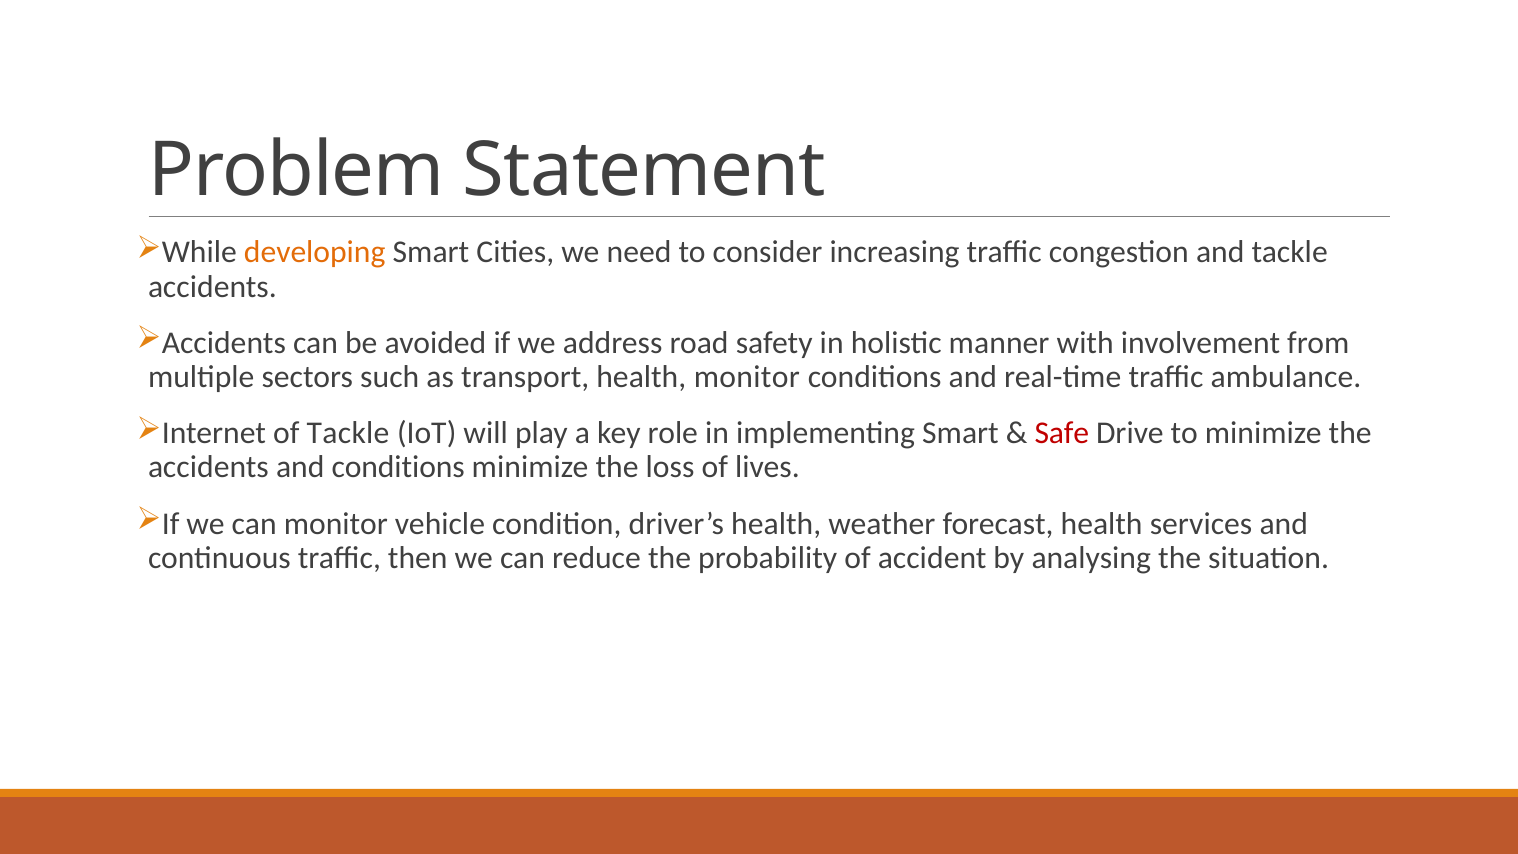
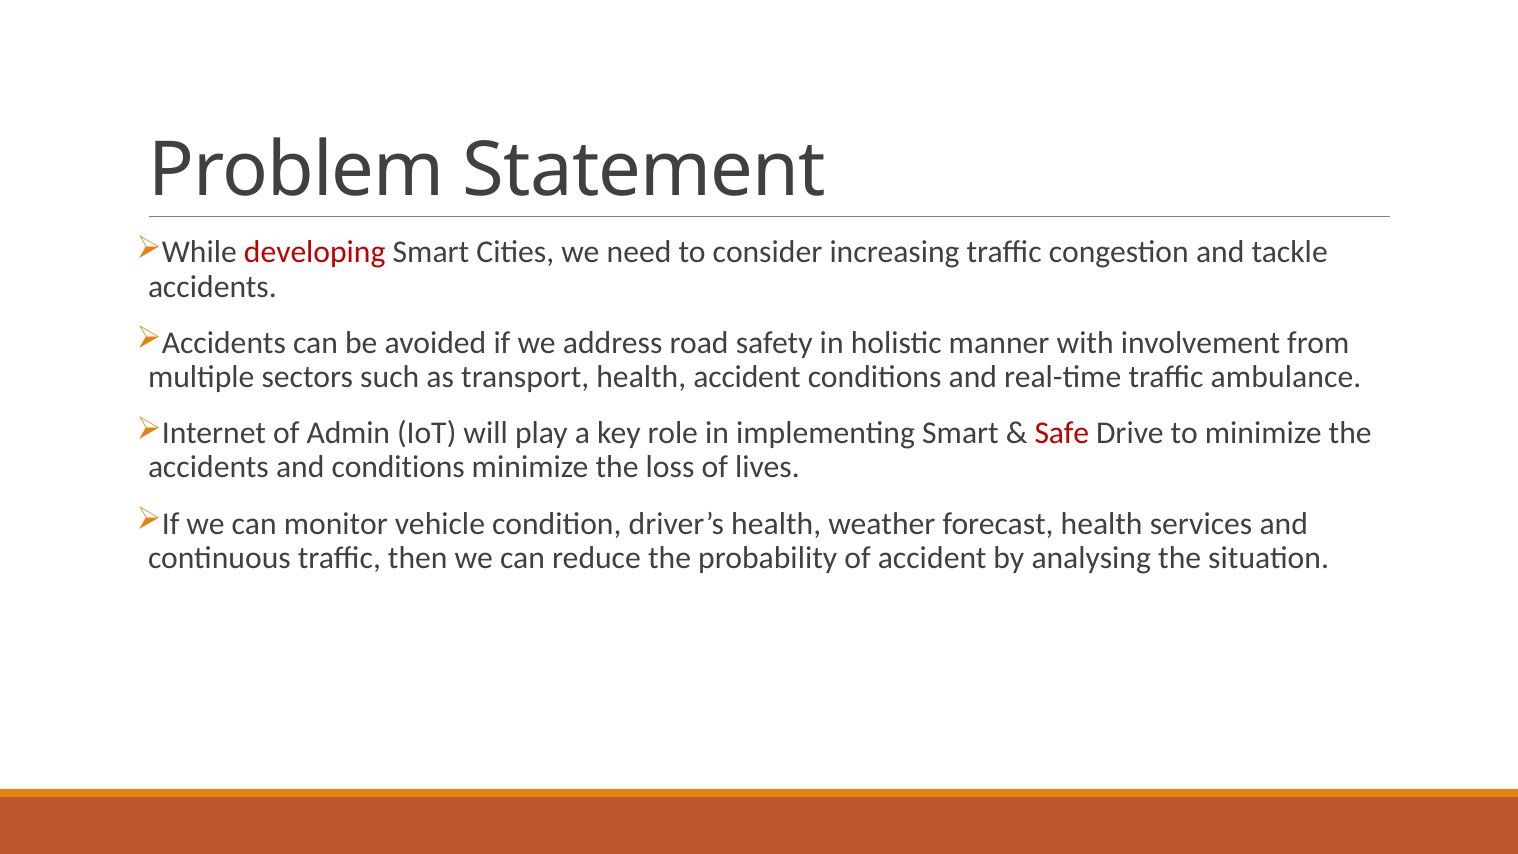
developing colour: orange -> red
health monitor: monitor -> accident
of Tackle: Tackle -> Admin
